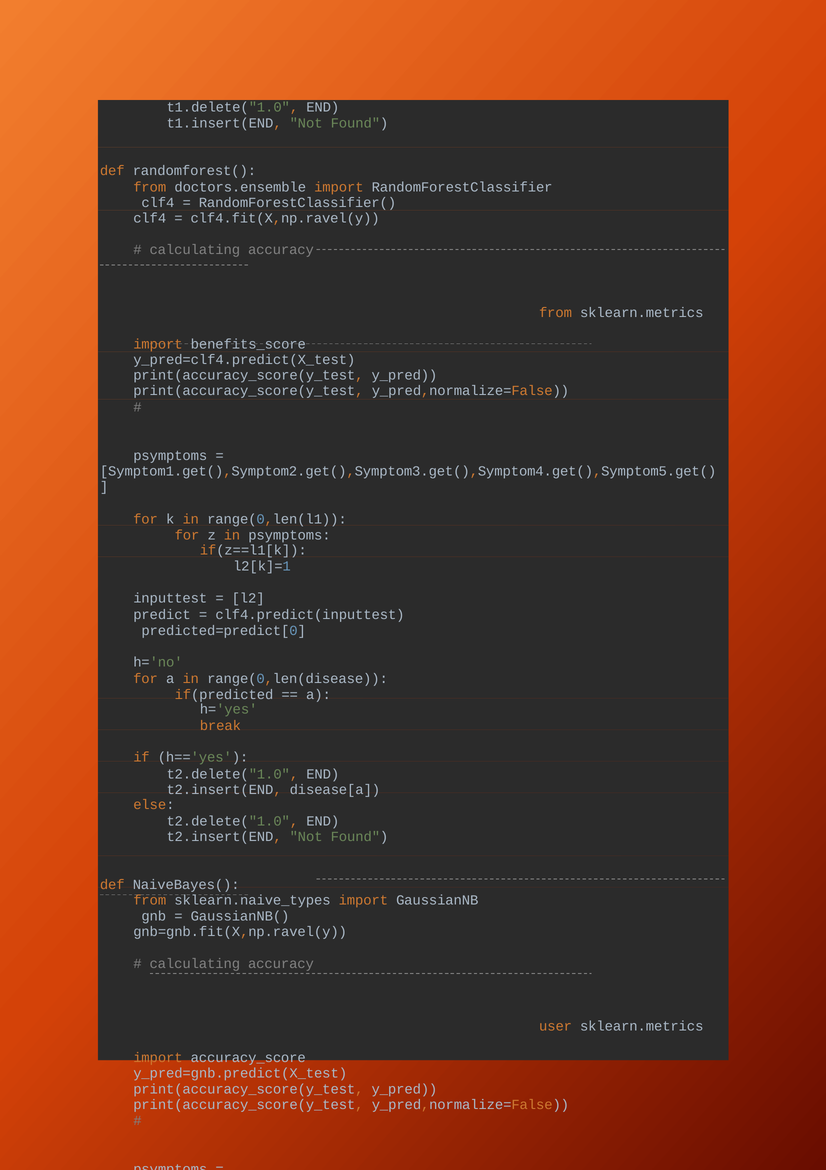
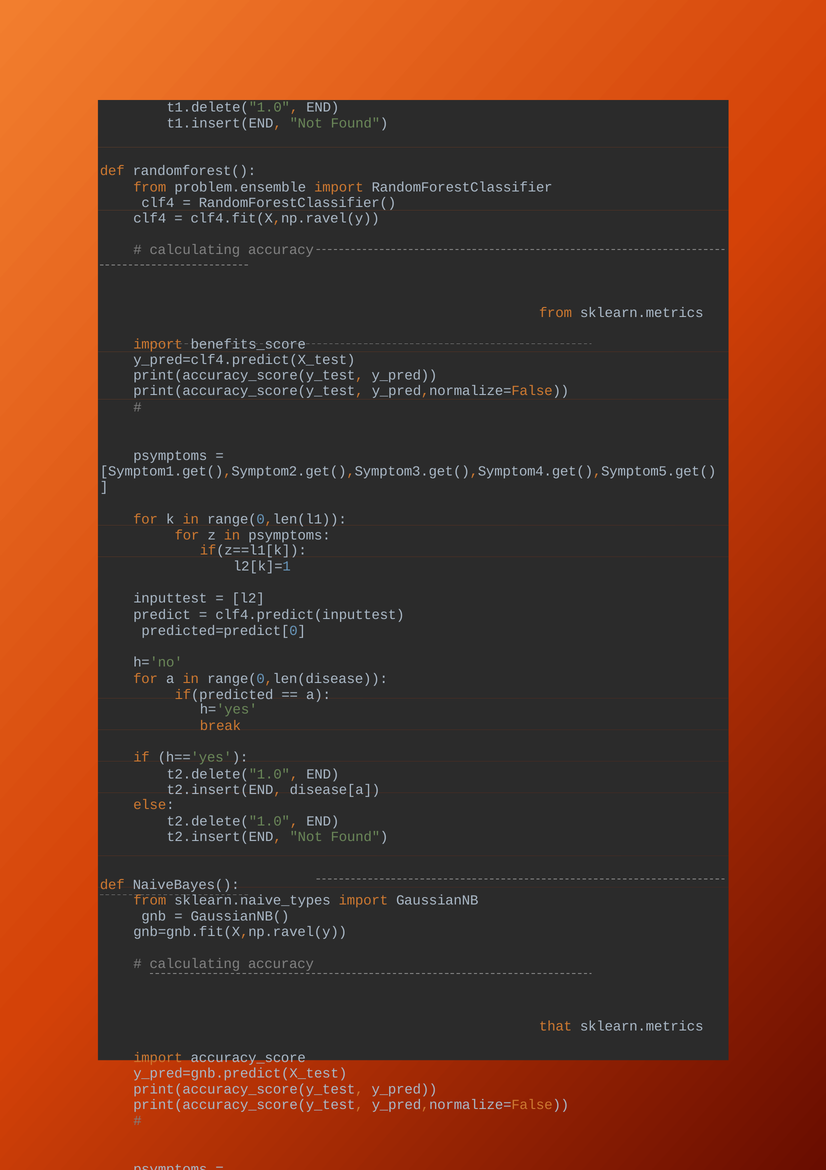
doctors.ensemble: doctors.ensemble -> problem.ensemble
user: user -> that
